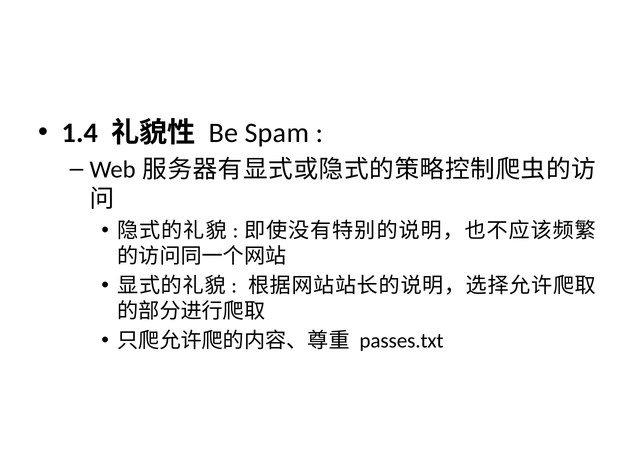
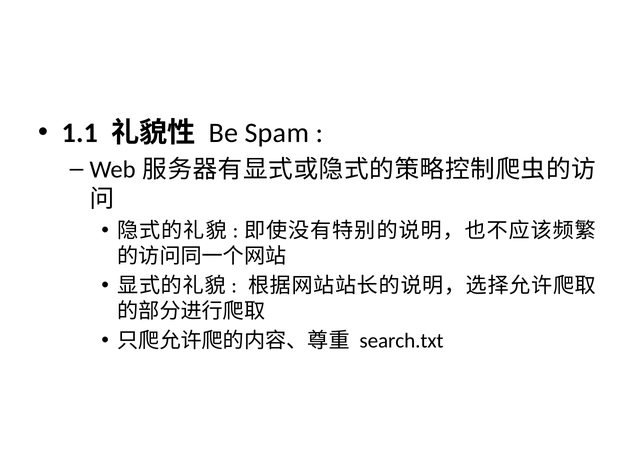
1.4: 1.4 -> 1.1
passes.txt: passes.txt -> search.txt
